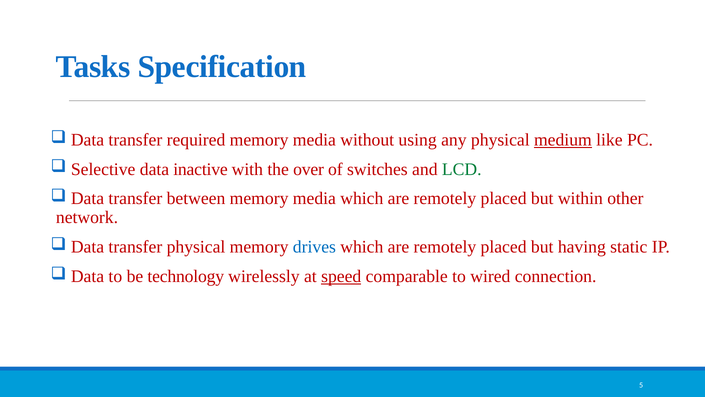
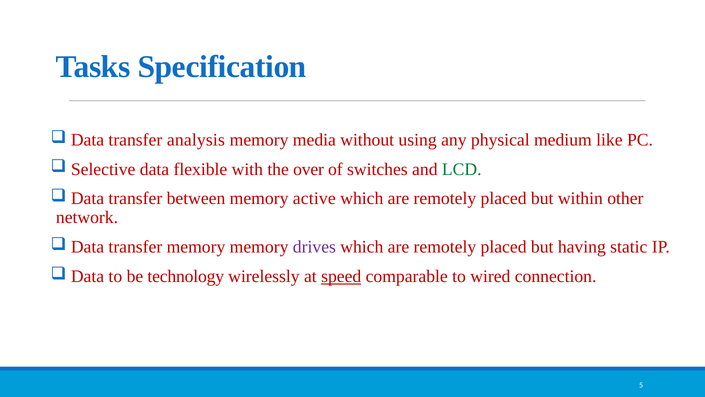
required: required -> analysis
medium underline: present -> none
inactive: inactive -> flexible
between memory media: media -> active
transfer physical: physical -> memory
drives colour: blue -> purple
